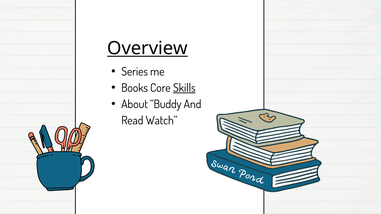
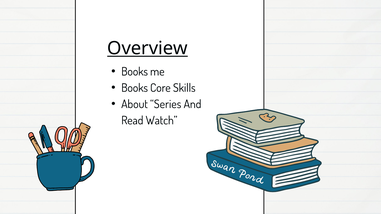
Series at (135, 72): Series -> Books
Skills underline: present -> none
Buddy: Buddy -> Series
